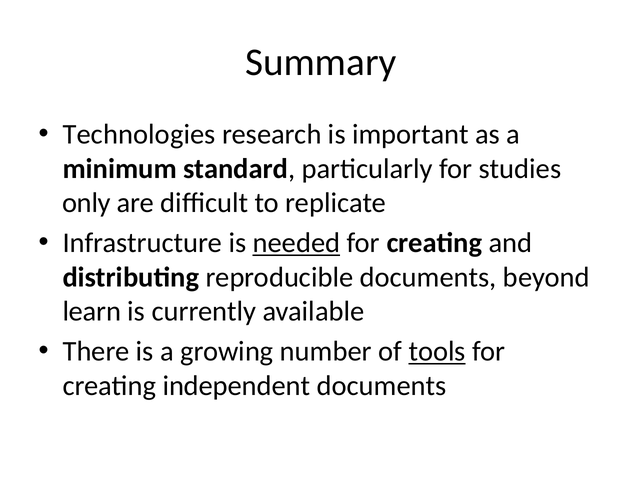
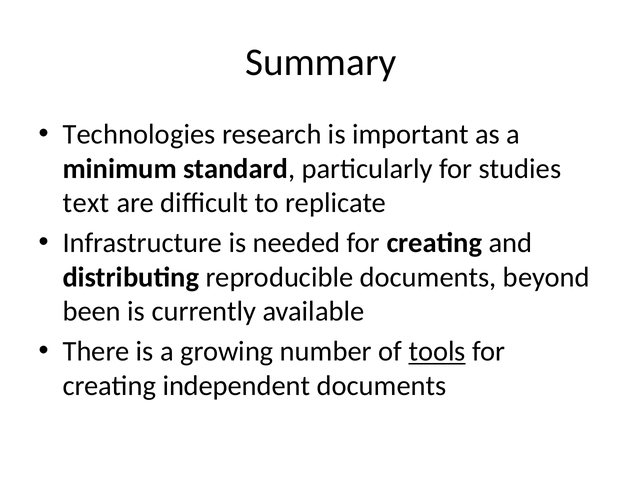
only: only -> text
needed underline: present -> none
learn: learn -> been
